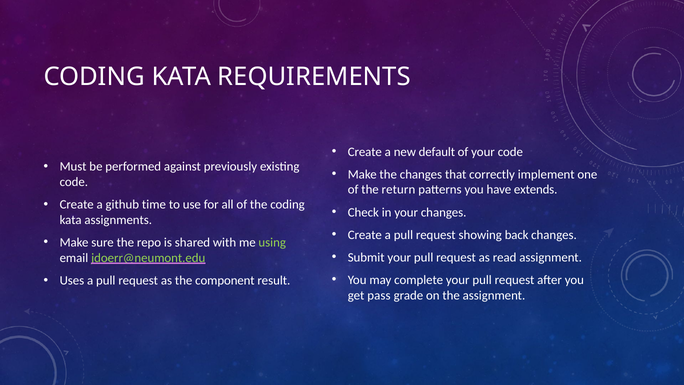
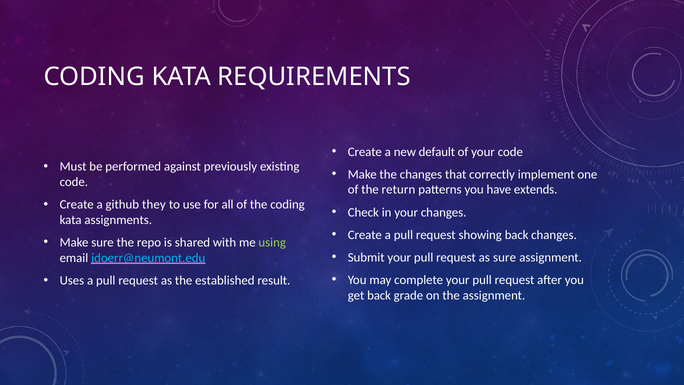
time: time -> they
as read: read -> sure
jdoerr@neumont.edu colour: light green -> light blue
component: component -> established
get pass: pass -> back
